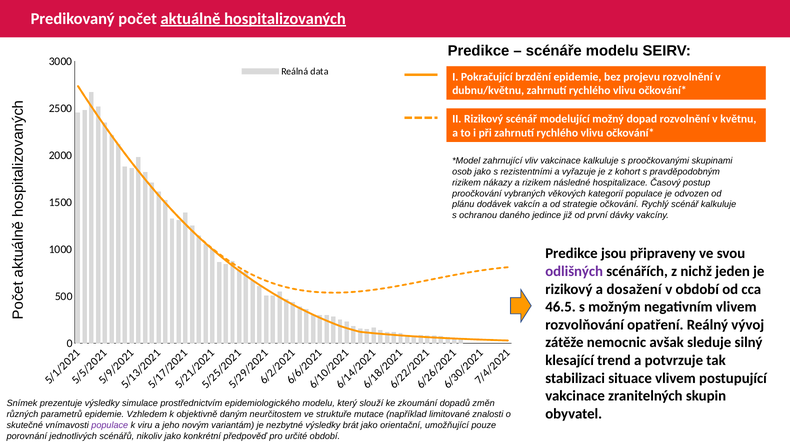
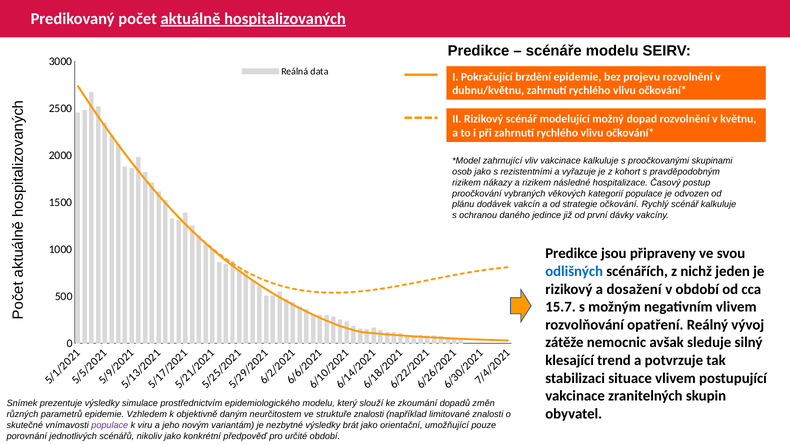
odlišných colour: purple -> blue
46.5: 46.5 -> 15.7
struktuře mutace: mutace -> znalosti
